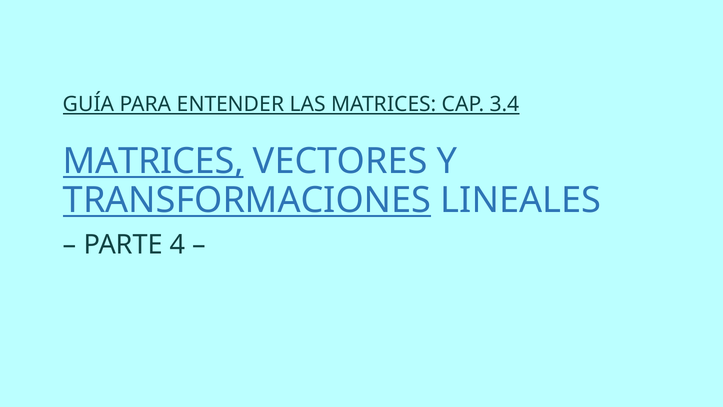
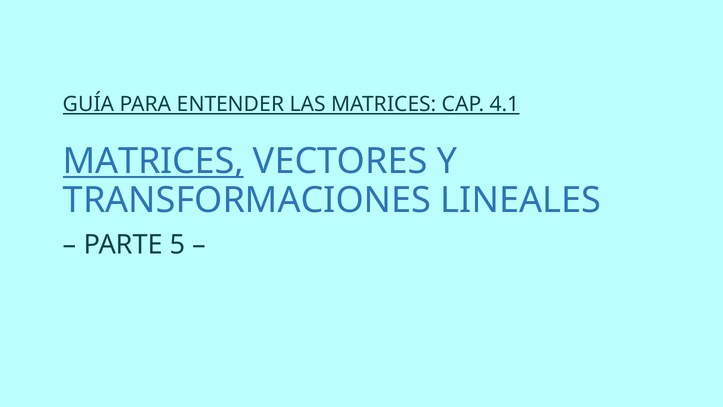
3.4: 3.4 -> 4.1
TRANSFORMACIONES underline: present -> none
4: 4 -> 5
